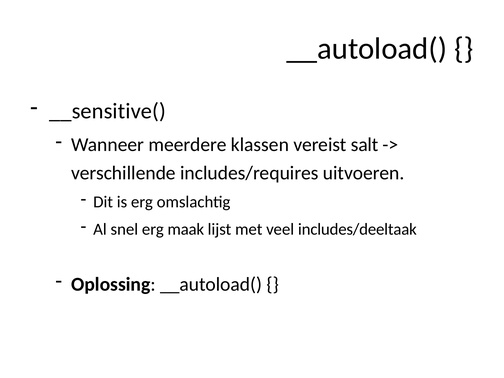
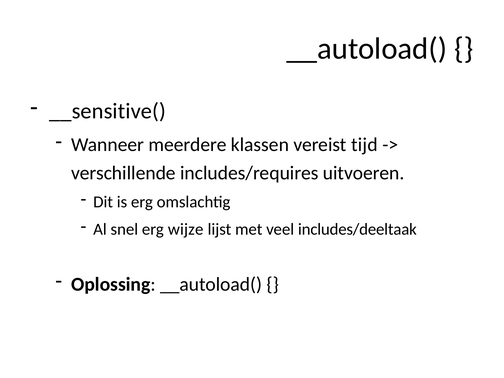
salt: salt -> tijd
maak: maak -> wijze
